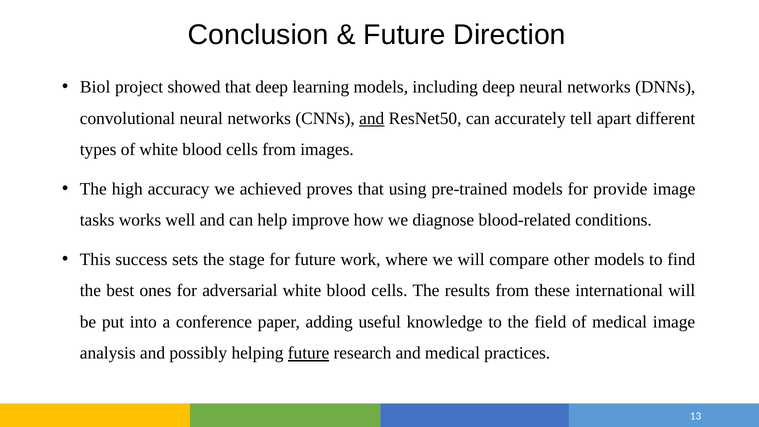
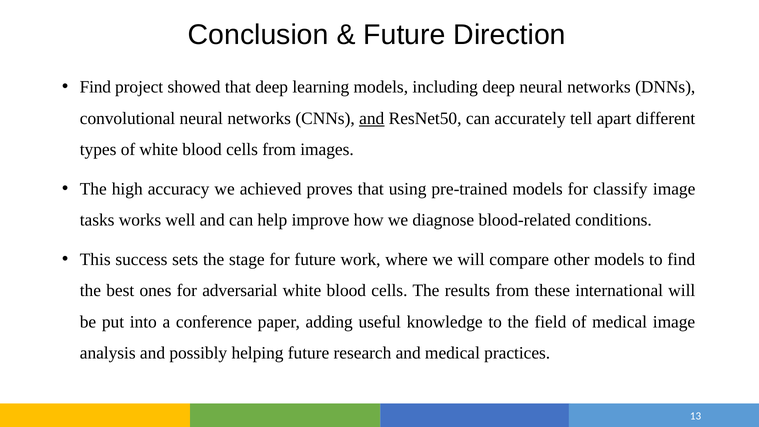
Biol at (95, 87): Biol -> Find
provide: provide -> classify
future at (309, 353) underline: present -> none
